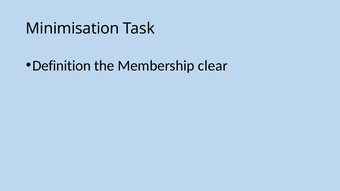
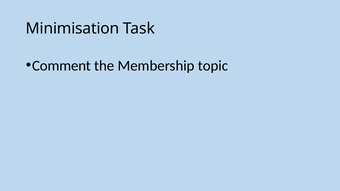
Definition: Definition -> Comment
clear: clear -> topic
